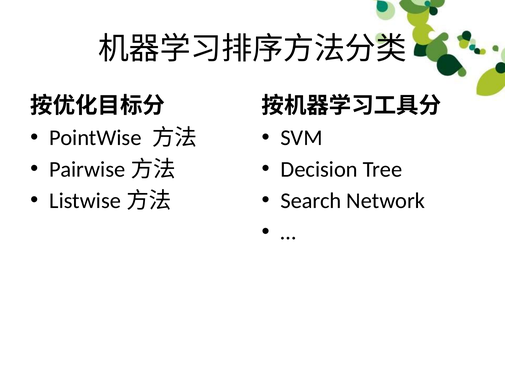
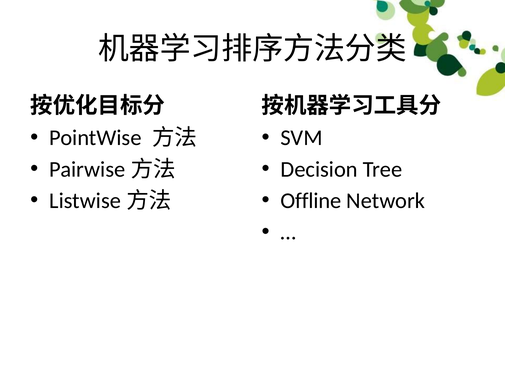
Search: Search -> Offline
